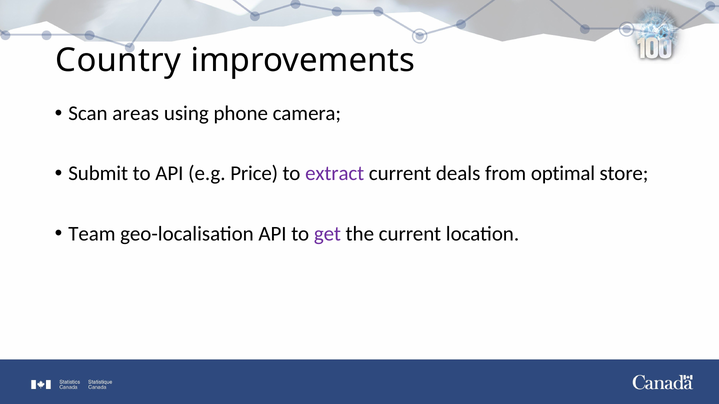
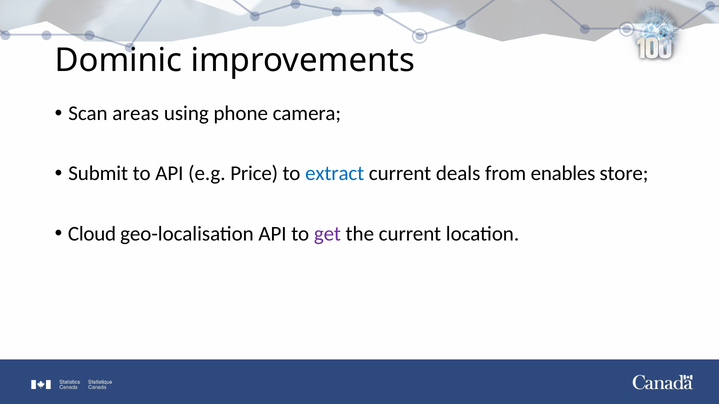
Country: Country -> Dominic
extract colour: purple -> blue
optimal: optimal -> enables
Team: Team -> Cloud
